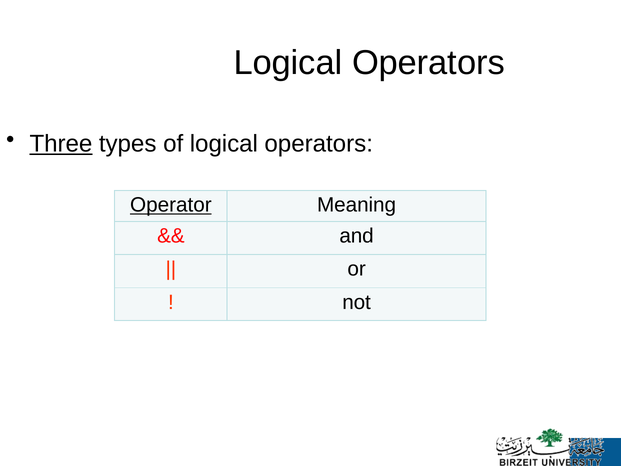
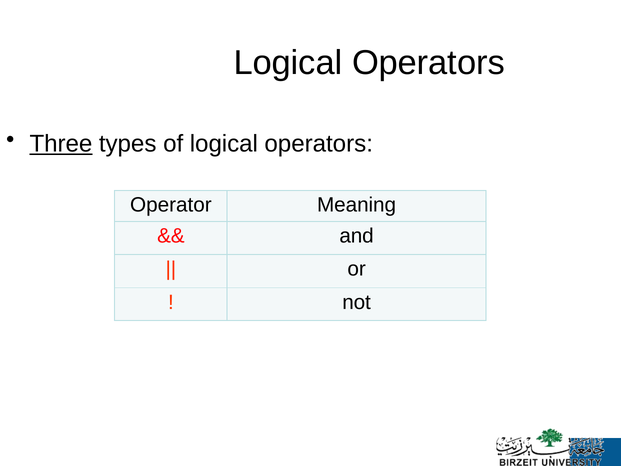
Operator underline: present -> none
